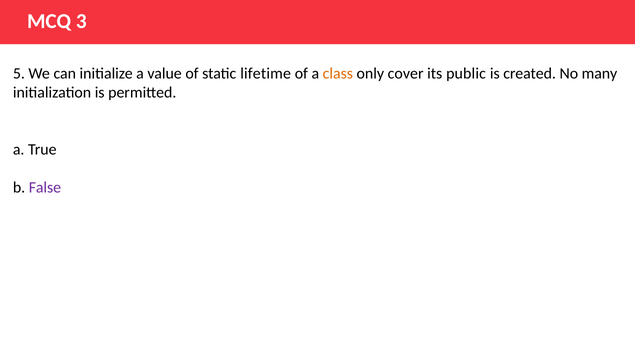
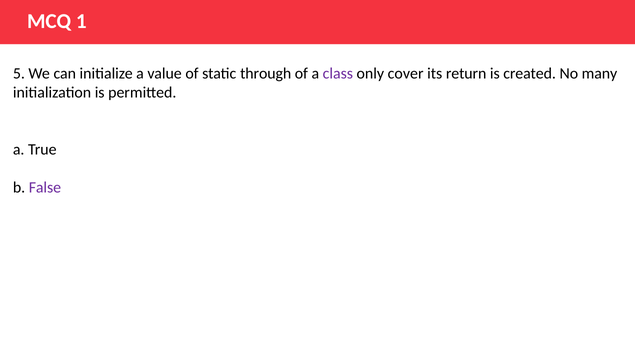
3: 3 -> 1
lifetime: lifetime -> through
class colour: orange -> purple
public: public -> return
